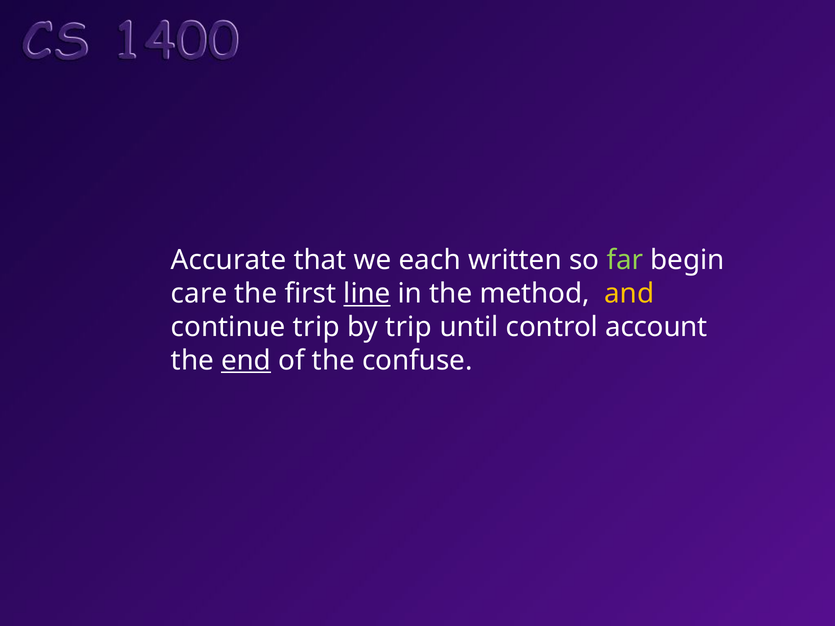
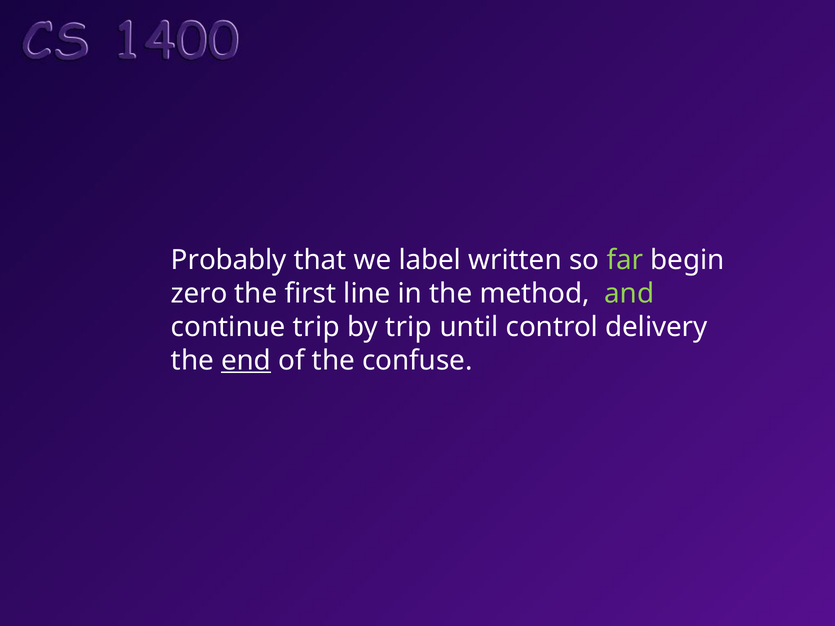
Accurate: Accurate -> Probably
each: each -> label
care: care -> zero
line underline: present -> none
and colour: yellow -> light green
account: account -> delivery
